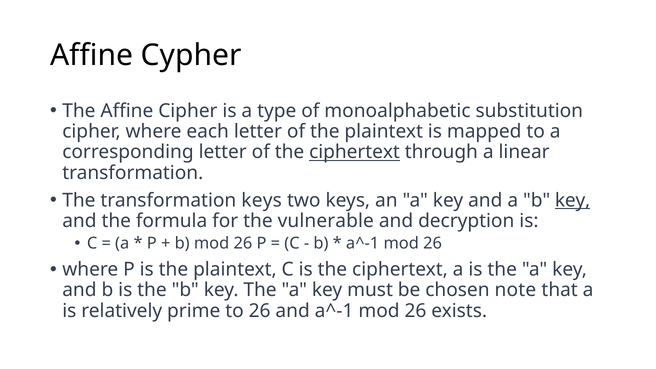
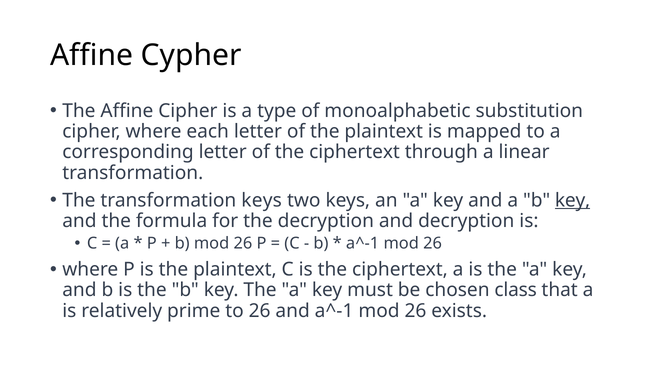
ciphertext at (355, 152) underline: present -> none
the vulnerable: vulnerable -> decryption
note: note -> class
